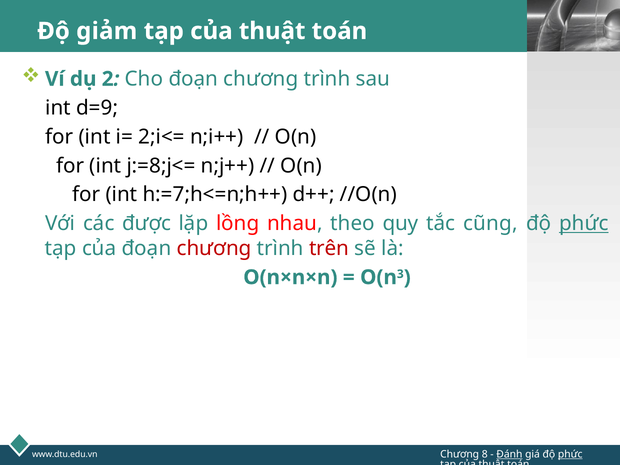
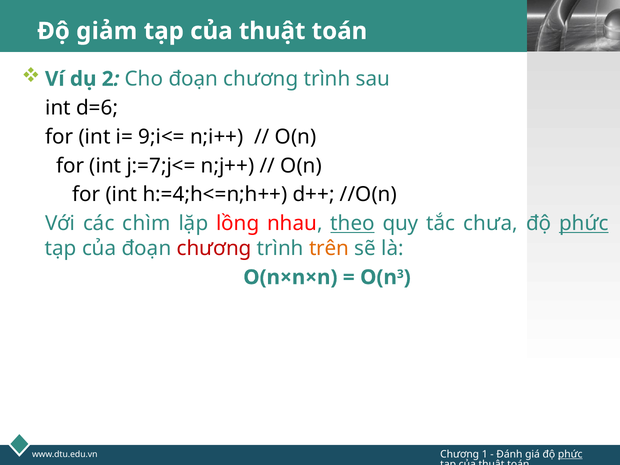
d=9: d=9 -> d=6
2;i<=: 2;i<= -> 9;i<=
j:=8;j<=: j:=8;j<= -> j:=7;j<=
h:=7;h<=n;h++: h:=7;h<=n;h++ -> h:=4;h<=n;h++
được: được -> chìm
theo underline: none -> present
cũng: cũng -> chưa
trên colour: red -> orange
8: 8 -> 1
Đánh underline: present -> none
